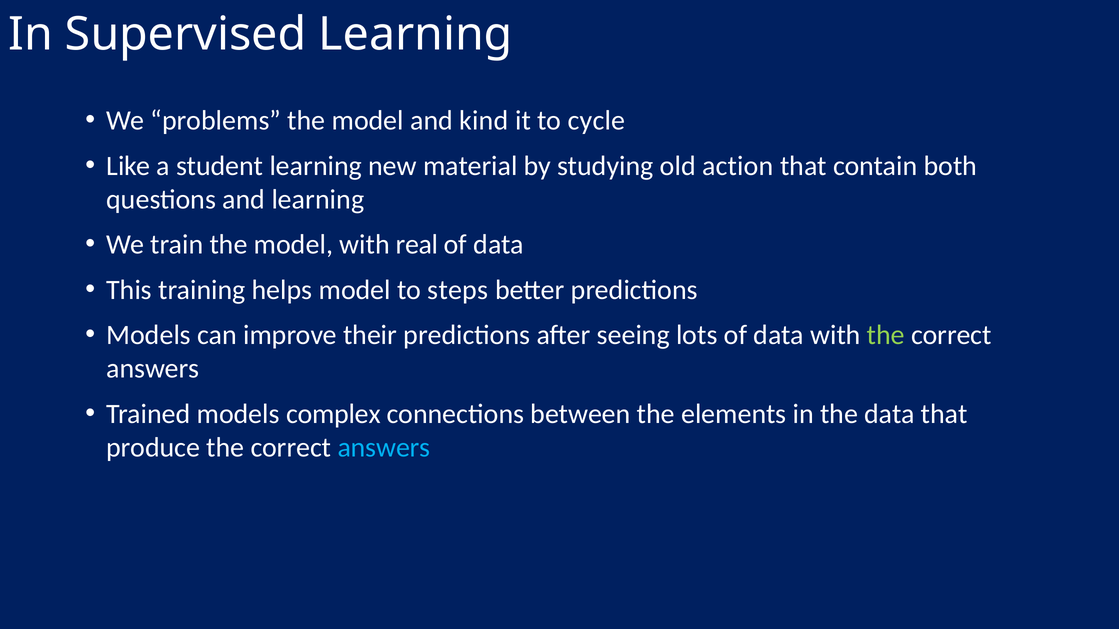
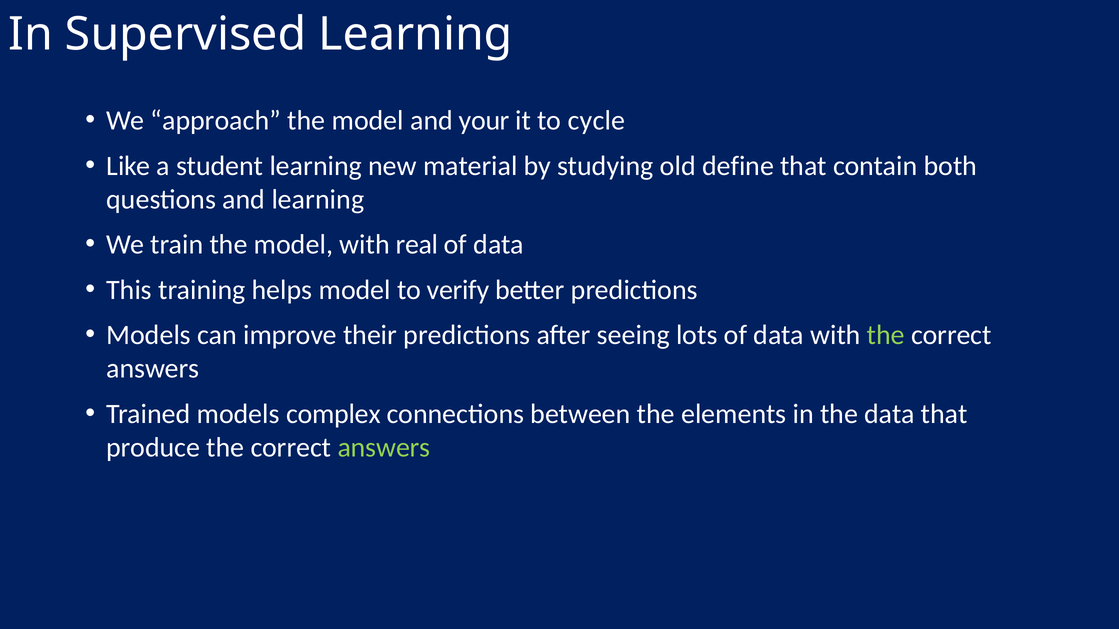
problems: problems -> approach
kind: kind -> your
action: action -> define
steps: steps -> verify
answers at (384, 448) colour: light blue -> light green
